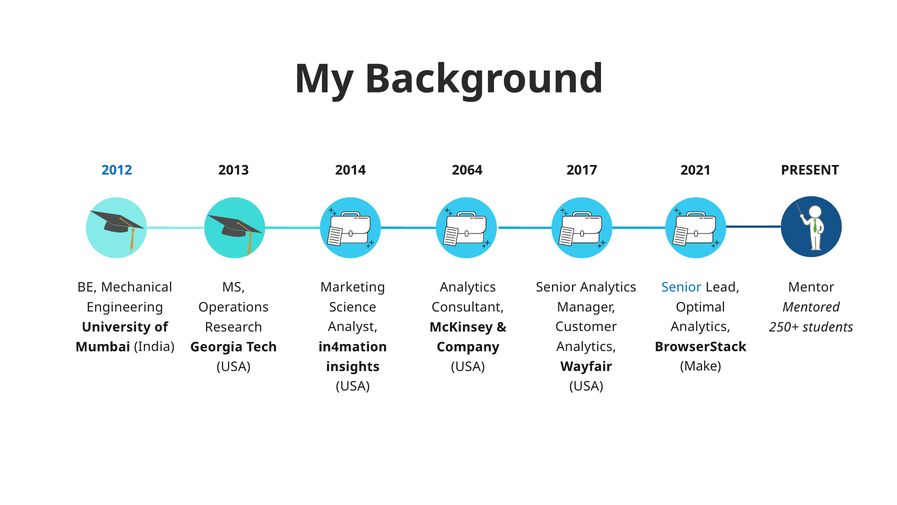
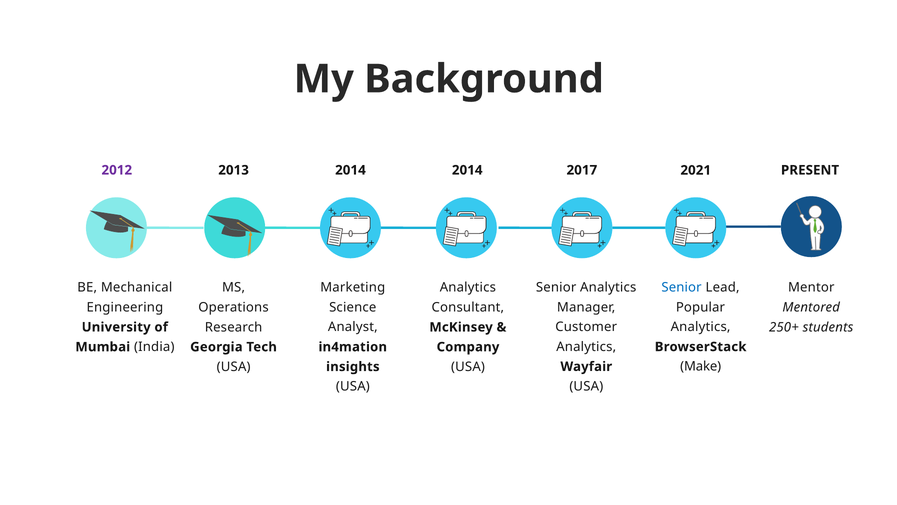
2012 colour: blue -> purple
2064 at (467, 170): 2064 -> 2014
Optimal: Optimal -> Popular
